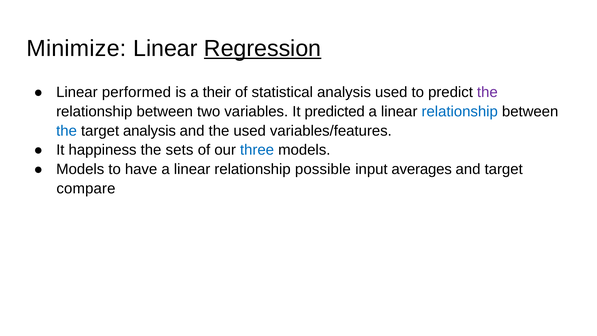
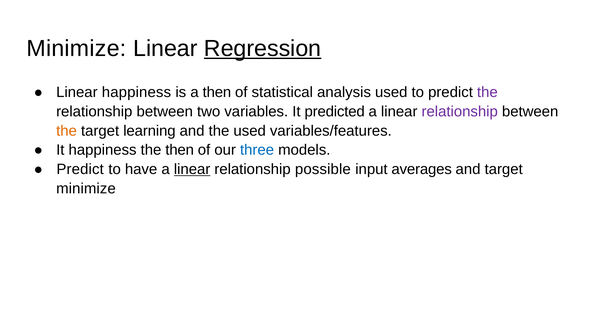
Linear performed: performed -> happiness
a their: their -> then
relationship at (460, 112) colour: blue -> purple
the at (67, 131) colour: blue -> orange
target analysis: analysis -> learning
the sets: sets -> then
Models at (80, 169): Models -> Predict
linear at (192, 169) underline: none -> present
compare at (86, 188): compare -> minimize
